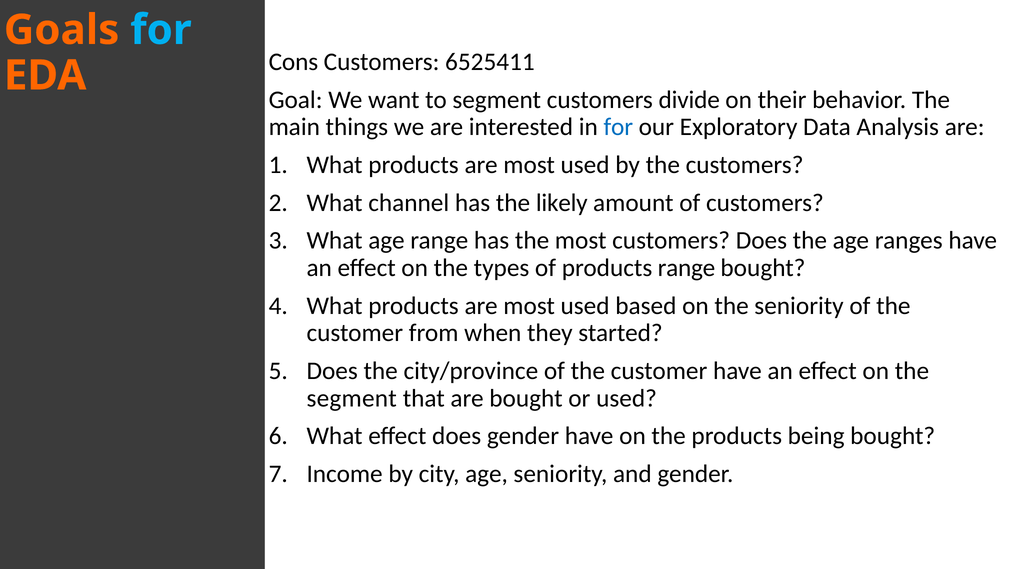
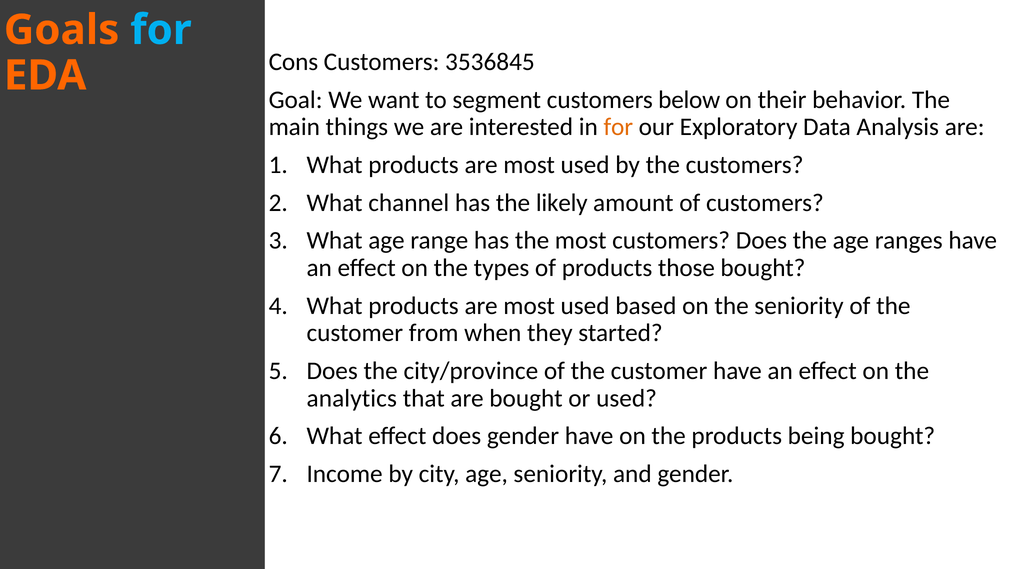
6525411: 6525411 -> 3536845
divide: divide -> below
for at (618, 127) colour: blue -> orange
products range: range -> those
segment at (352, 398): segment -> analytics
